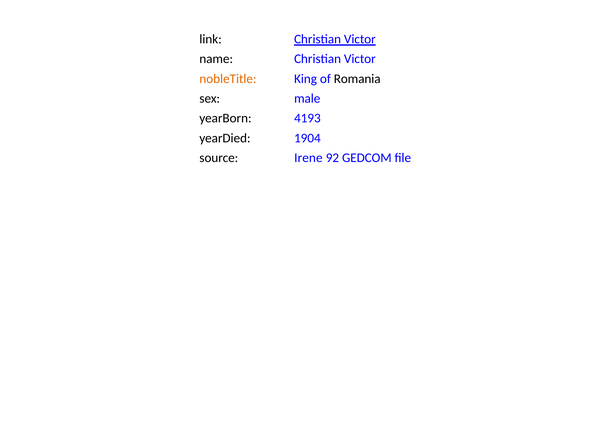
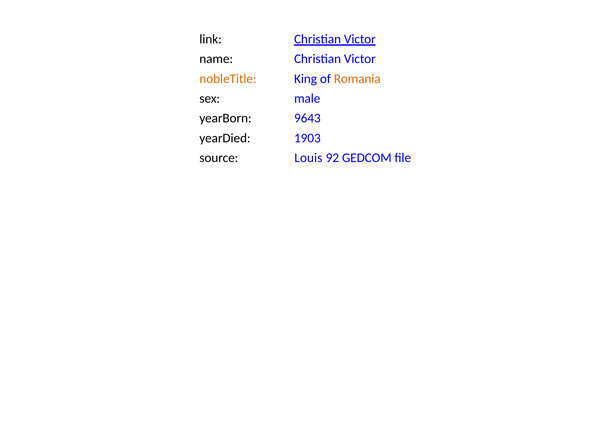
Romania colour: black -> orange
4193: 4193 -> 9643
1904: 1904 -> 1903
Irene: Irene -> Louis
